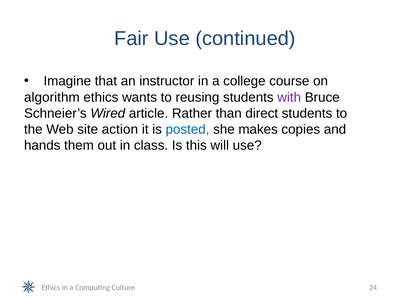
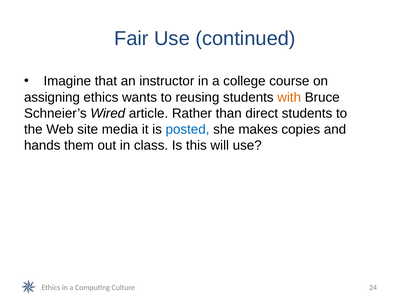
algorithm: algorithm -> assigning
with colour: purple -> orange
action: action -> media
